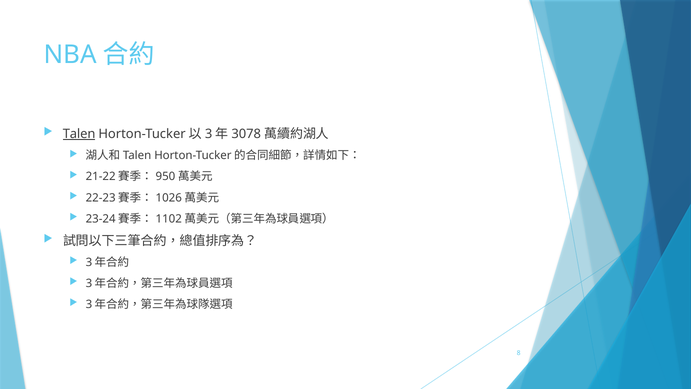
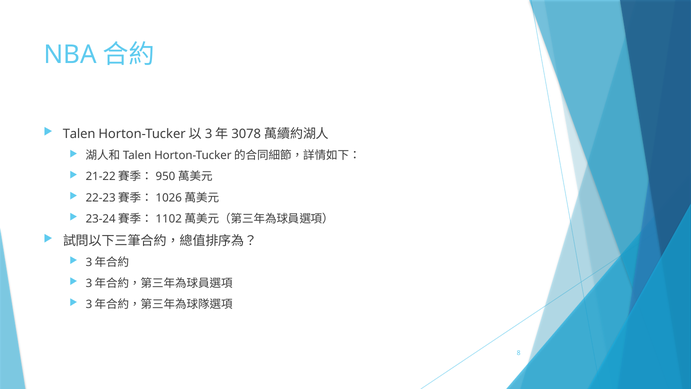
Talen underline: present -> none
